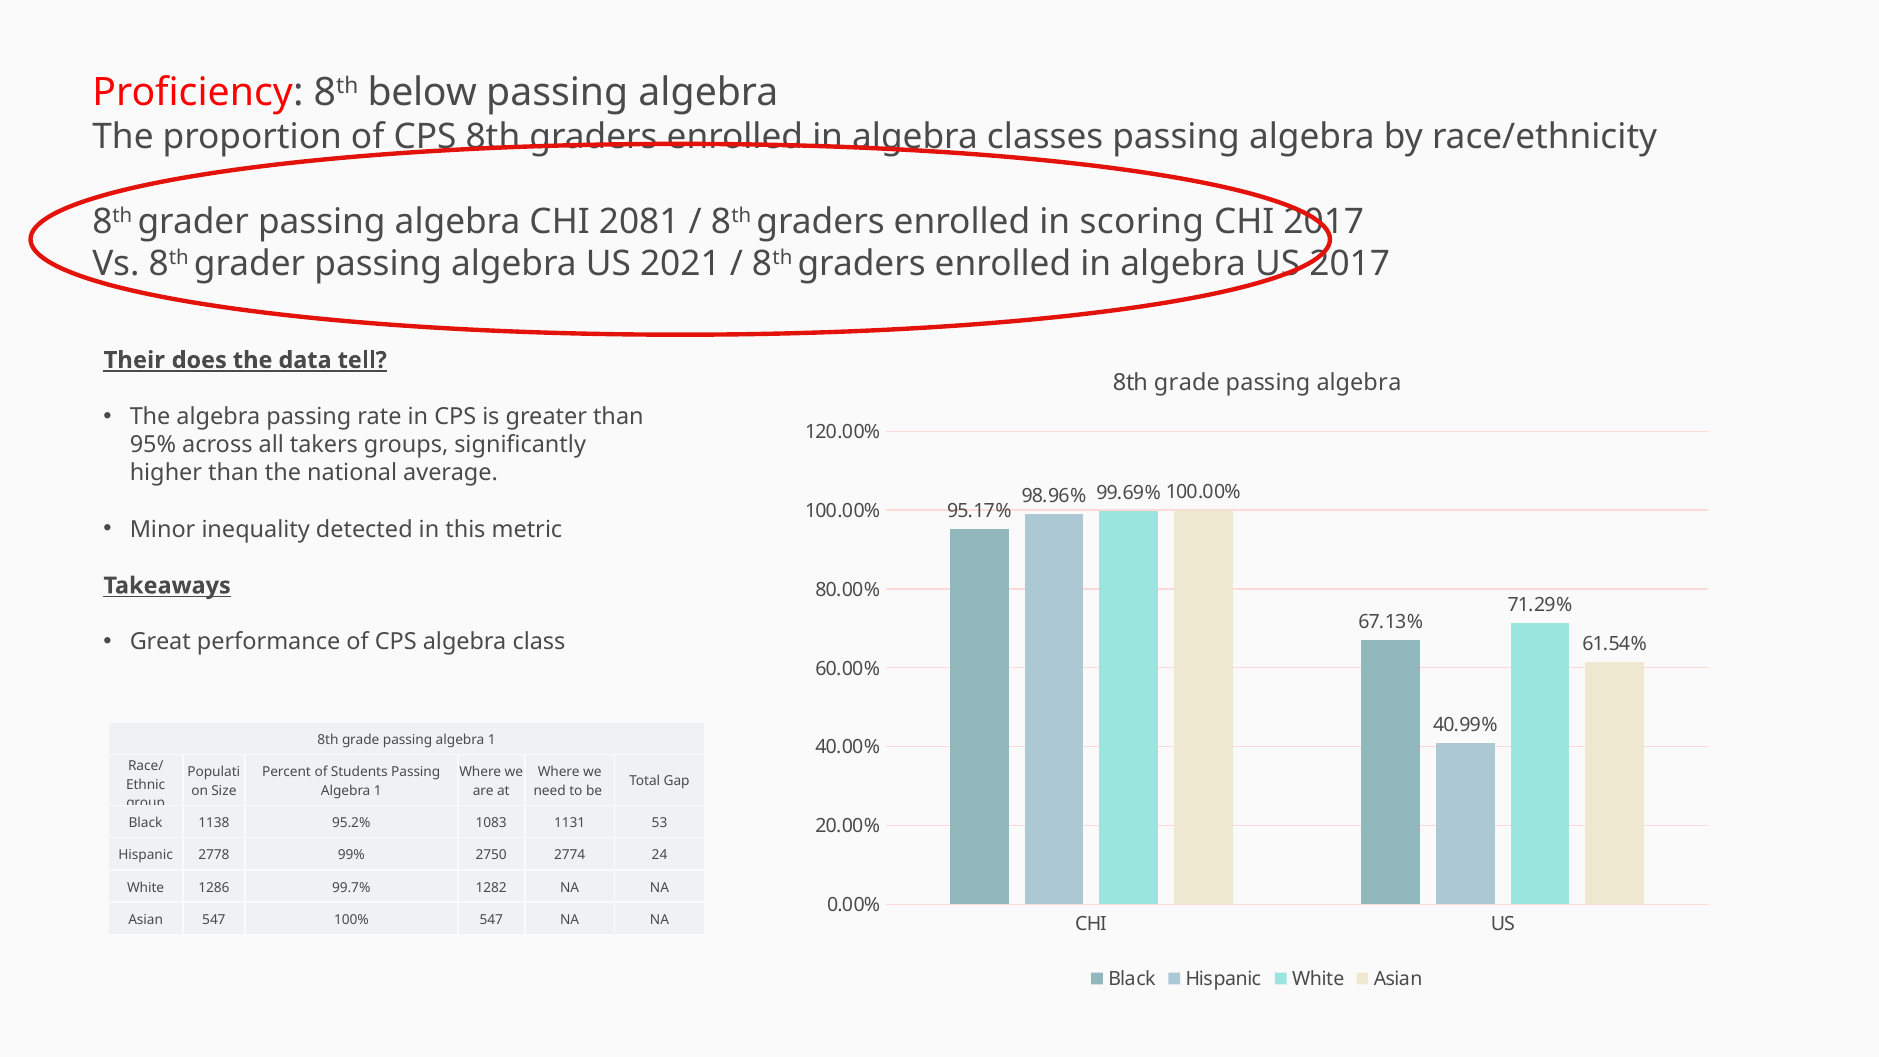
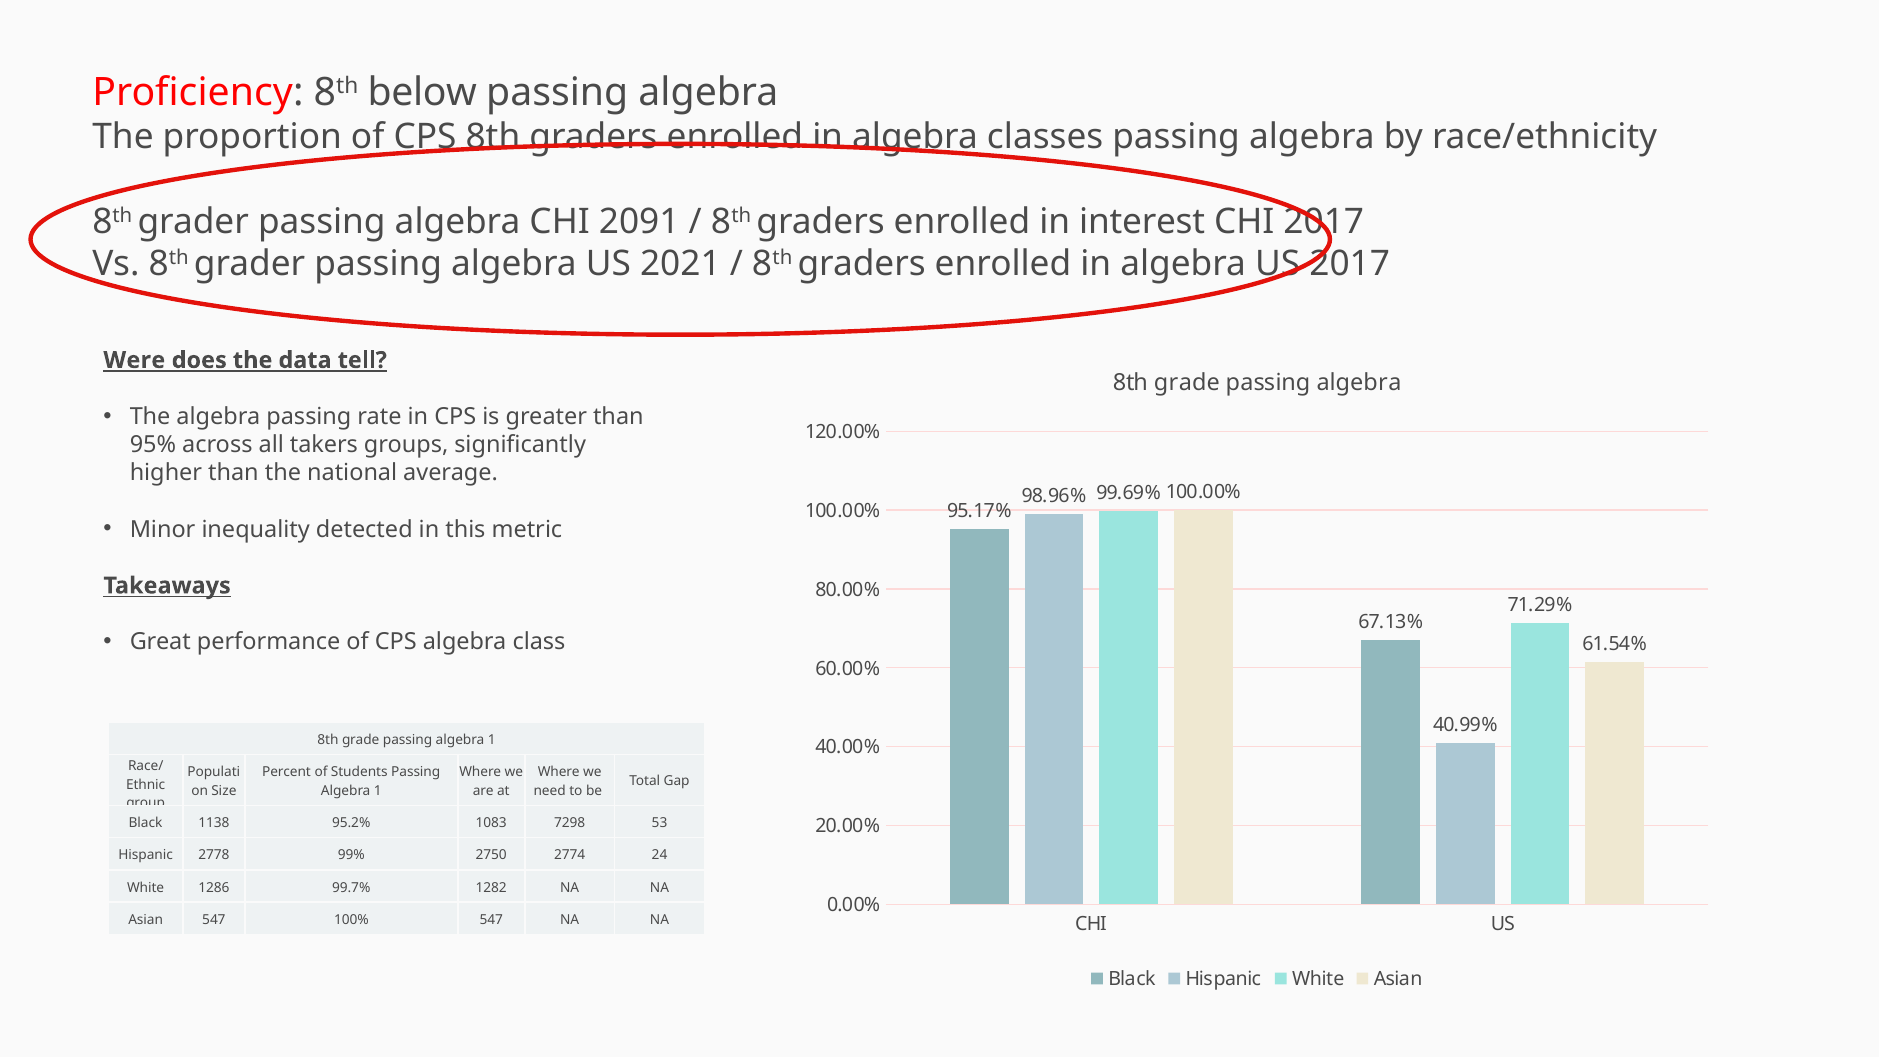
2081: 2081 -> 2091
scoring: scoring -> interest
Their: Their -> Were
1131: 1131 -> 7298
